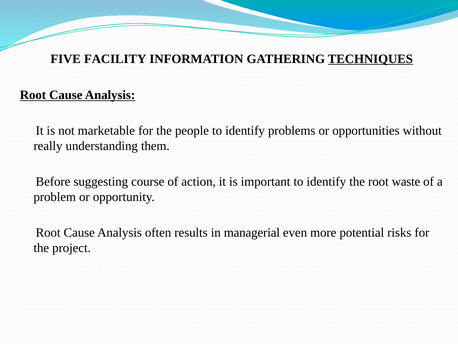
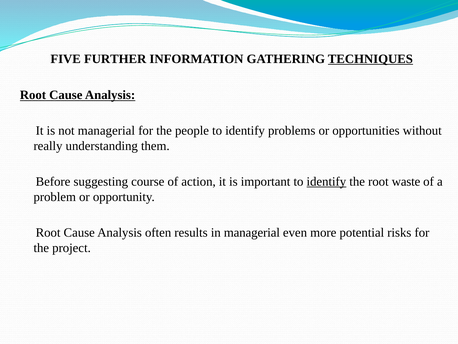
FACILITY: FACILITY -> FURTHER
not marketable: marketable -> managerial
identify at (326, 181) underline: none -> present
